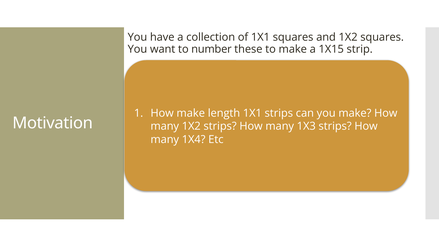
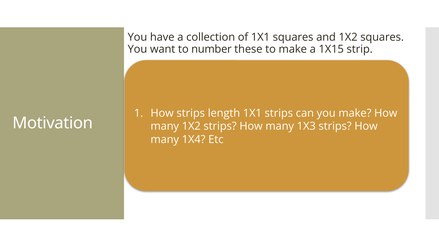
How make: make -> strips
